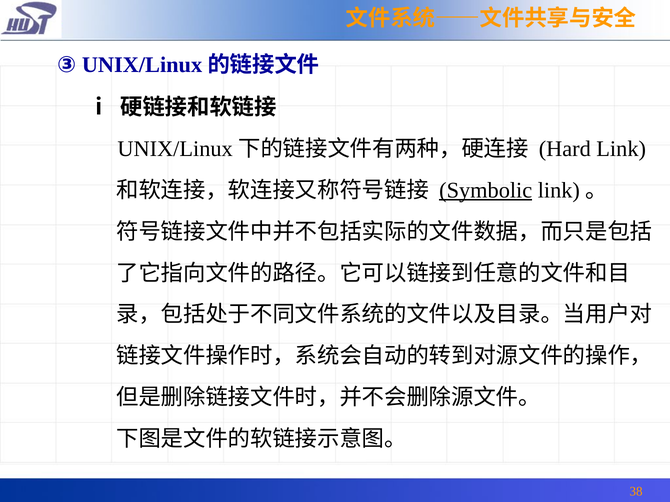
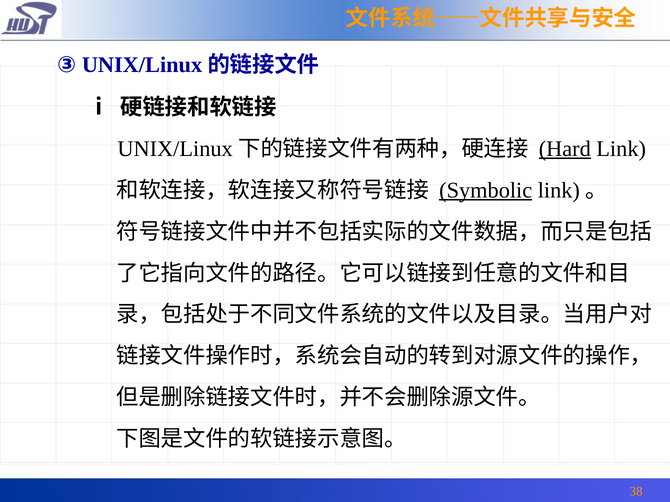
Hard underline: none -> present
